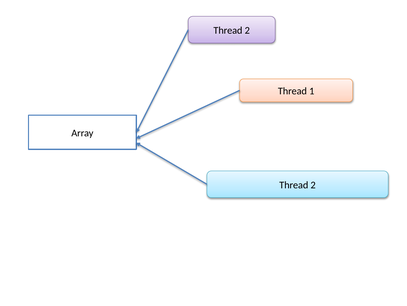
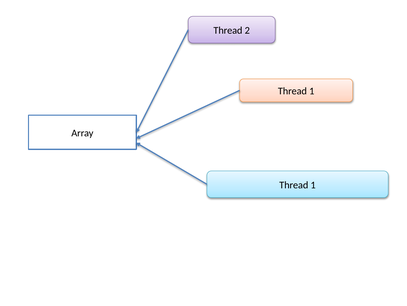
2 at (313, 185): 2 -> 1
